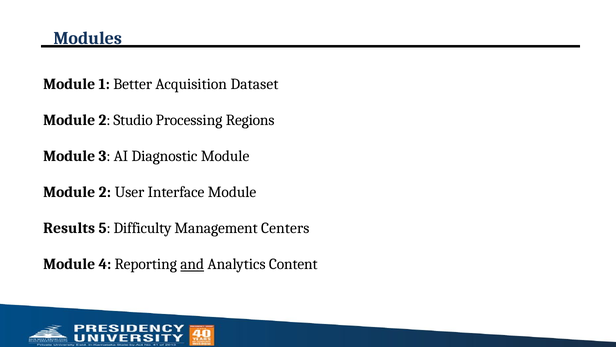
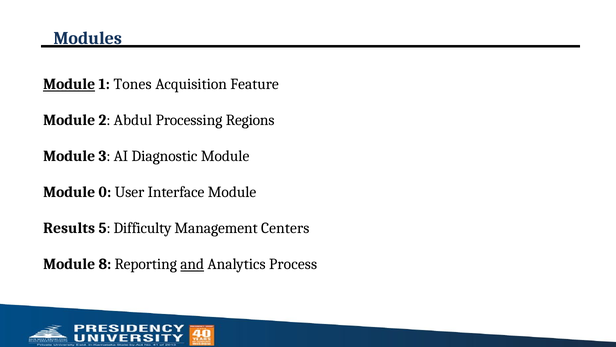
Module at (69, 84) underline: none -> present
Better: Better -> Tones
Dataset: Dataset -> Feature
Studio: Studio -> Abdul
2 at (105, 192): 2 -> 0
4: 4 -> 8
Content: Content -> Process
